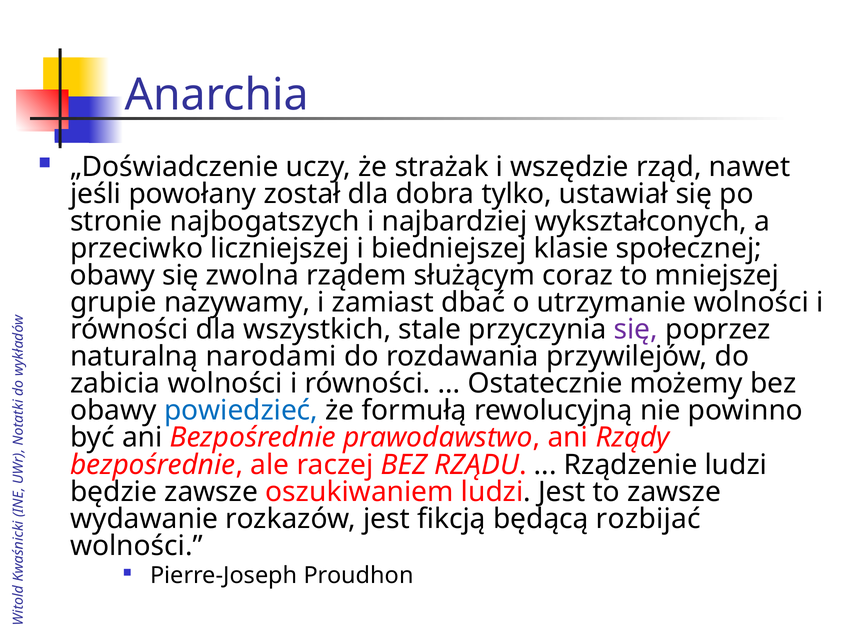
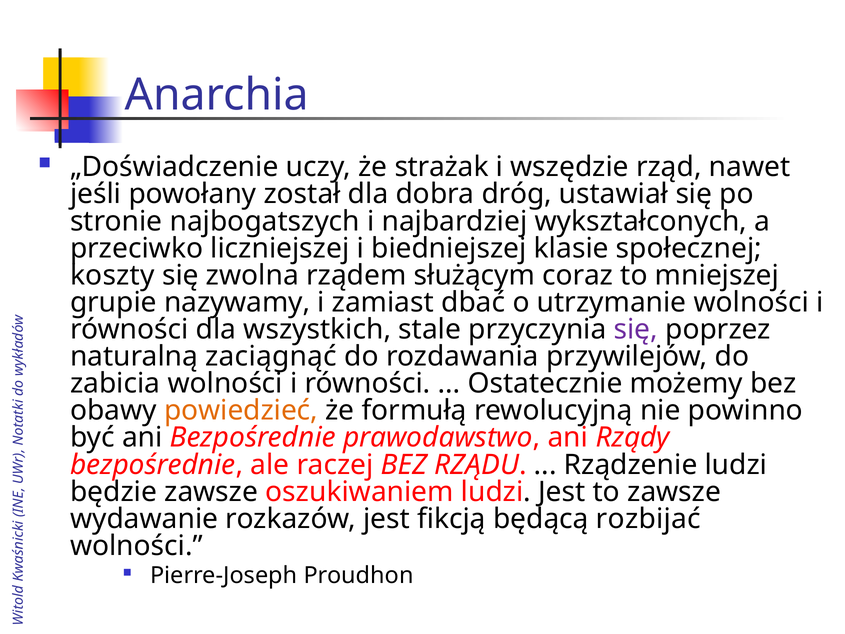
tylko: tylko -> dróg
obawy at (113, 275): obawy -> koszty
narodami: narodami -> zaciągnąć
powiedzieć colour: blue -> orange
